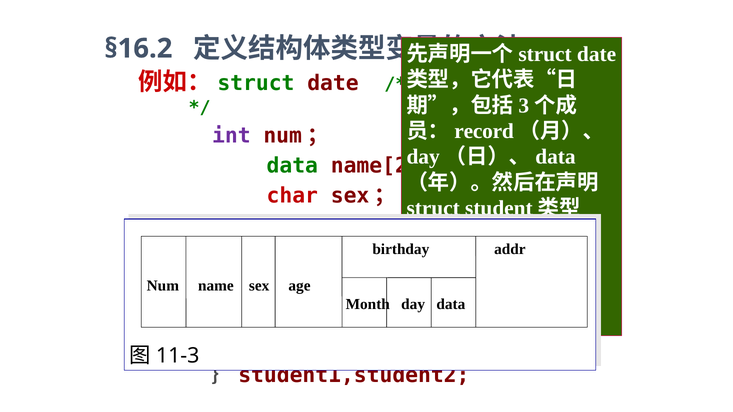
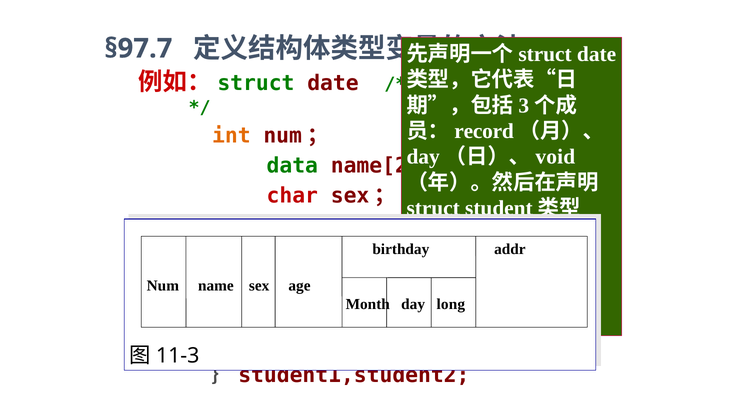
§16.2: §16.2 -> §97.7
int at (231, 136) colour: purple -> orange
data at (555, 157): data -> void
day data: data -> long
